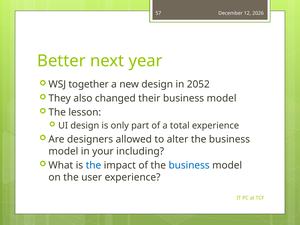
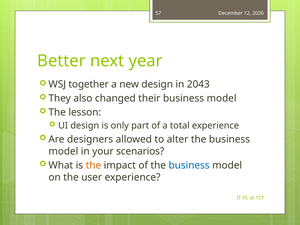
2052: 2052 -> 2043
including: including -> scenarios
the at (93, 165) colour: blue -> orange
